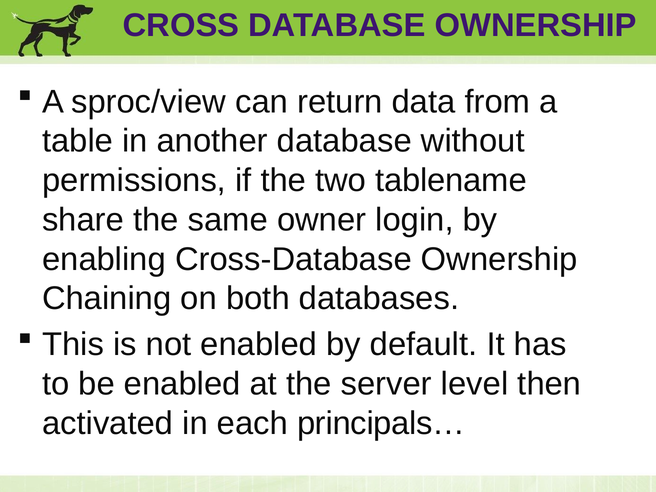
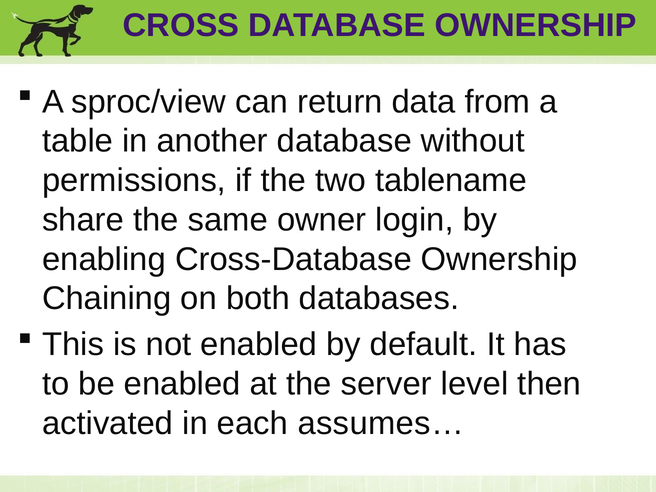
principals…: principals… -> assumes…
